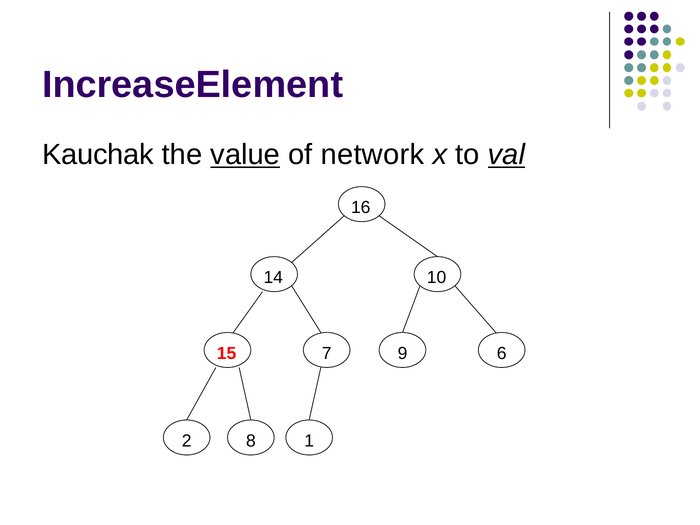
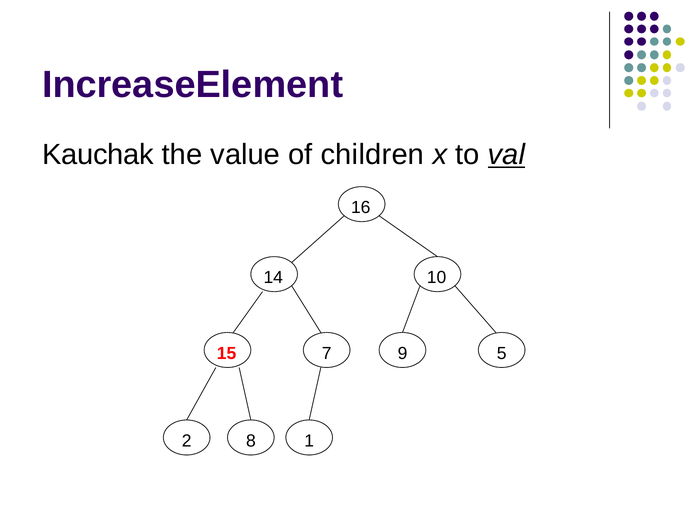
value underline: present -> none
network: network -> children
6: 6 -> 5
